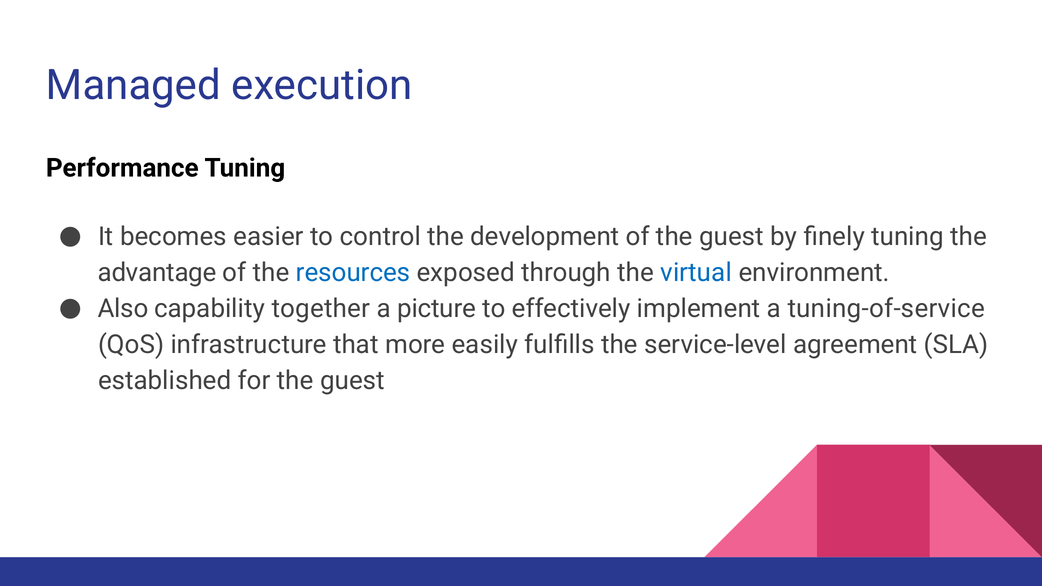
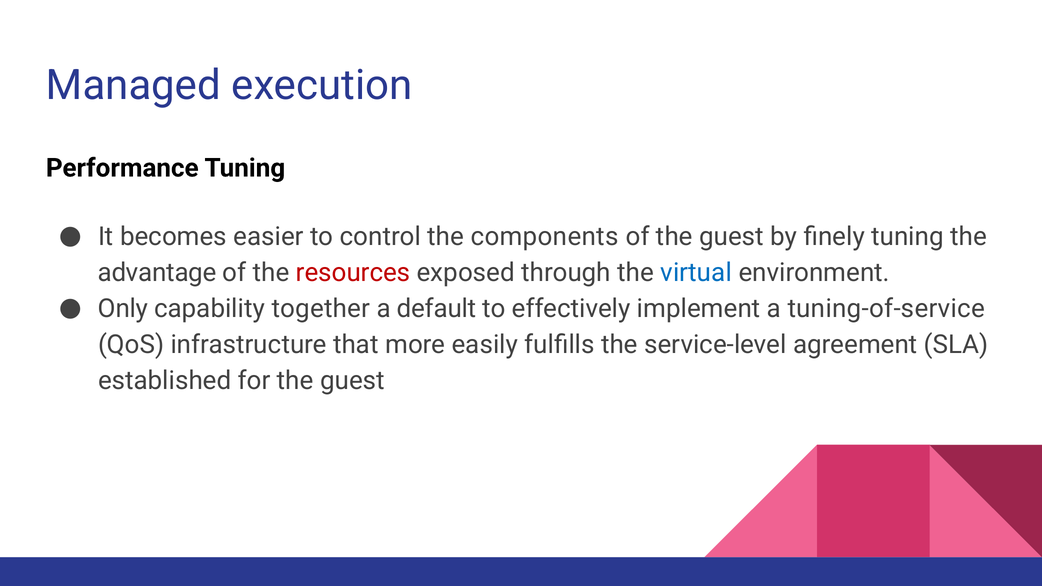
development: development -> components
resources colour: blue -> red
Also: Also -> Only
picture: picture -> default
